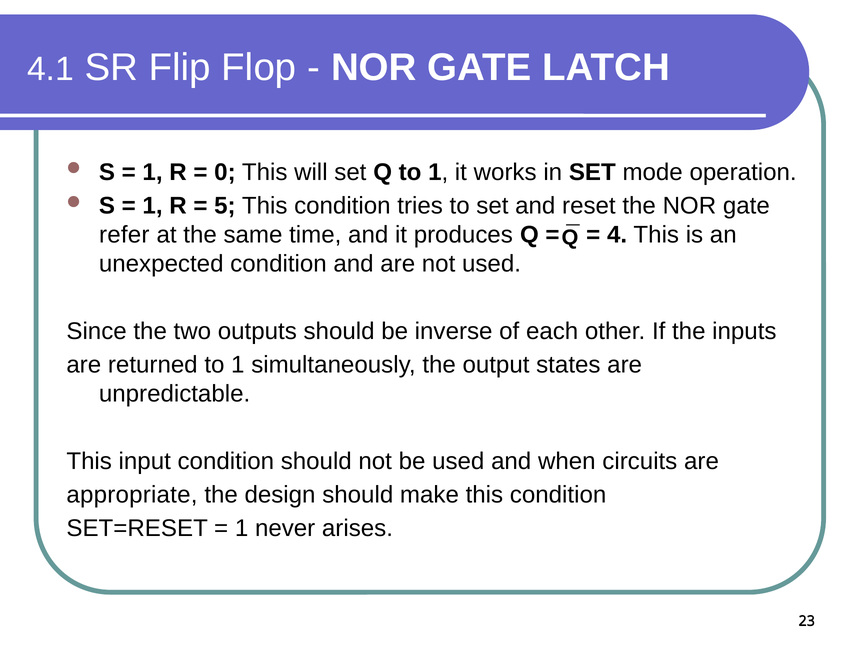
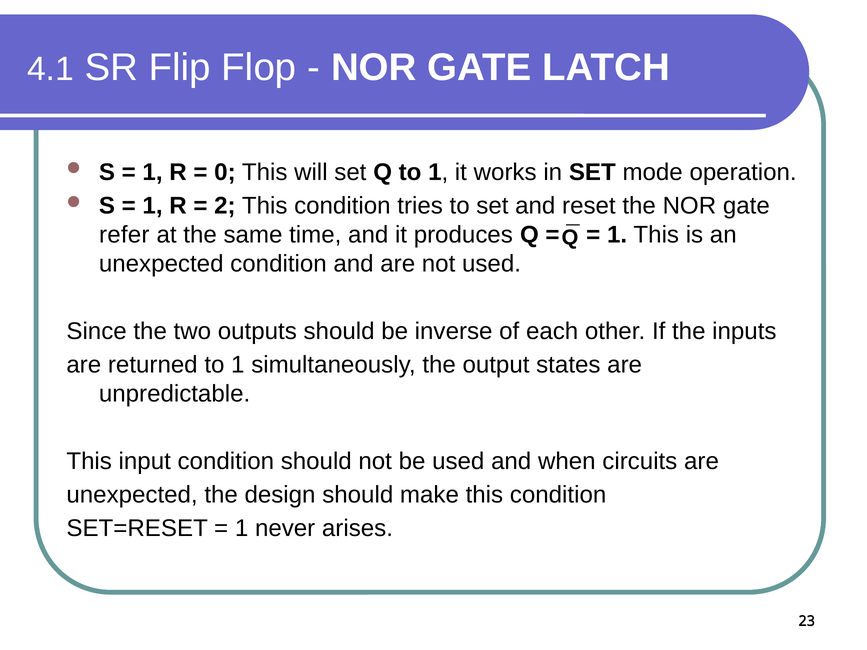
5: 5 -> 2
4 at (617, 235): 4 -> 1
appropriate at (132, 495): appropriate -> unexpected
